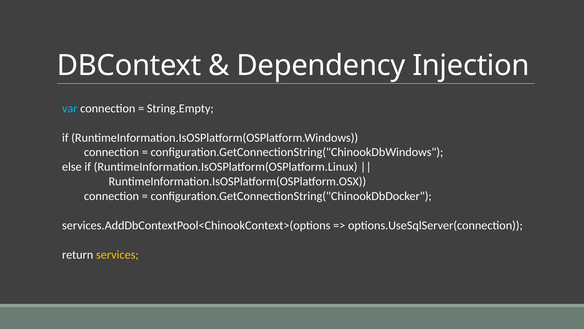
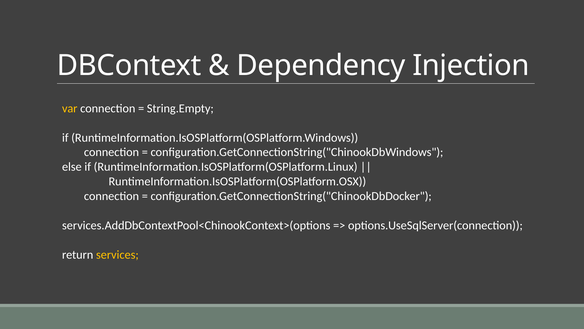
var colour: light blue -> yellow
